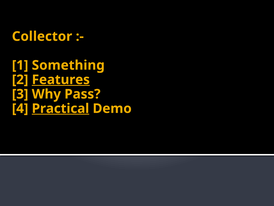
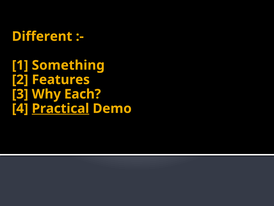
Collector: Collector -> Different
Features underline: present -> none
Pass: Pass -> Each
